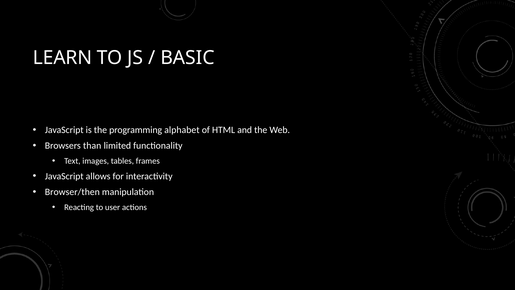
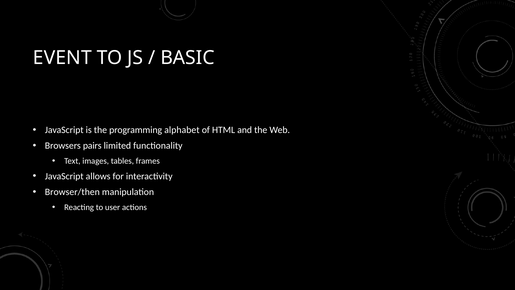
LEARN: LEARN -> EVENT
than: than -> pairs
